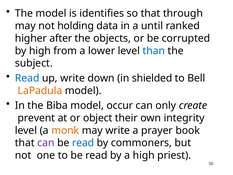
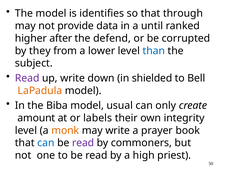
holding: holding -> provide
objects: objects -> defend
by high: high -> they
Read at (27, 78) colour: blue -> purple
occur: occur -> usual
prevent: prevent -> amount
object: object -> labels
can at (46, 143) colour: purple -> blue
read at (83, 143) colour: blue -> purple
